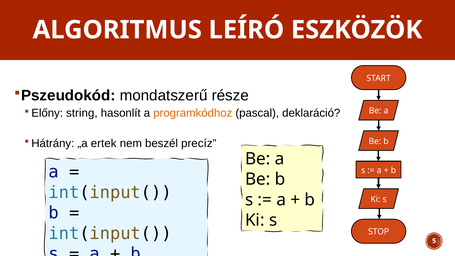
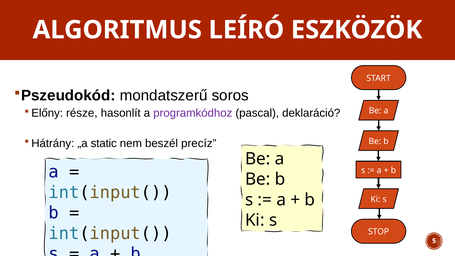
része: része -> soros
string: string -> része
programkódhoz colour: orange -> purple
ertek: ertek -> static
